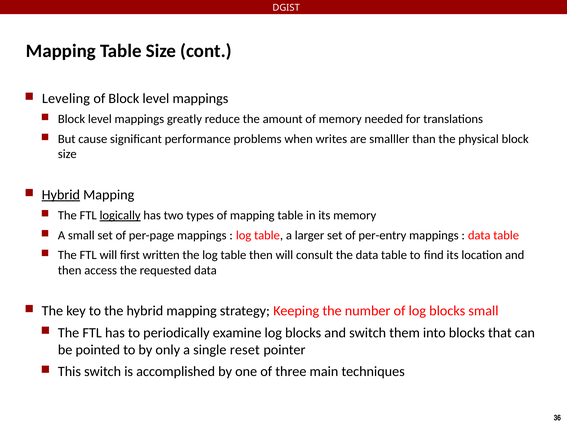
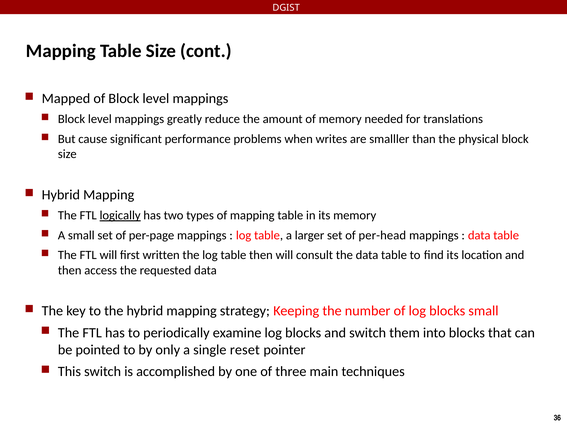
Leveling: Leveling -> Mapped
Hybrid at (61, 195) underline: present -> none
per-entry: per-entry -> per-head
